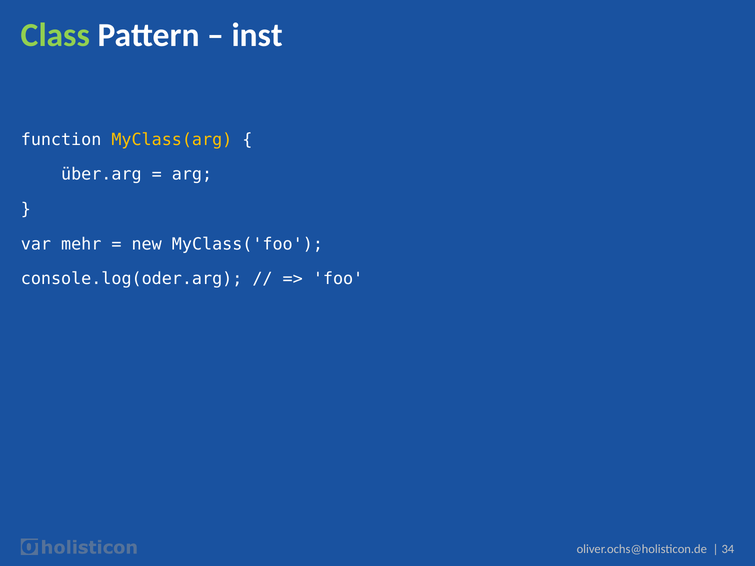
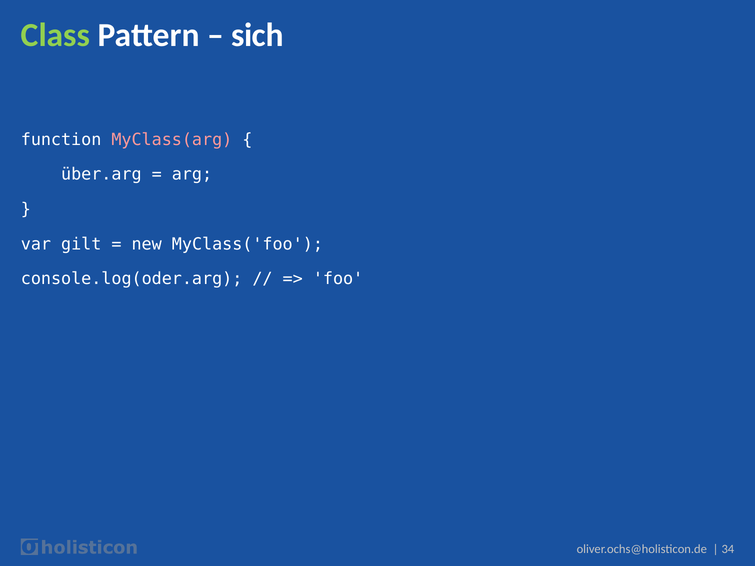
inst: inst -> sich
MyClass(arg colour: yellow -> pink
mehr: mehr -> gilt
